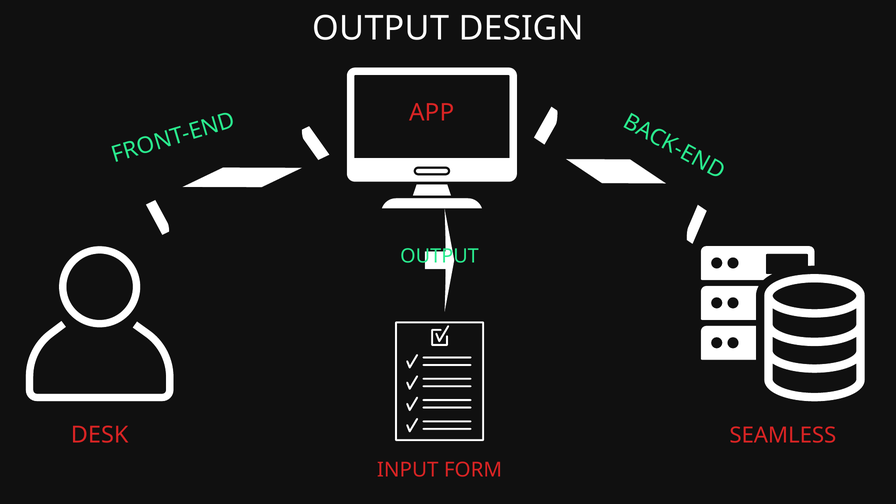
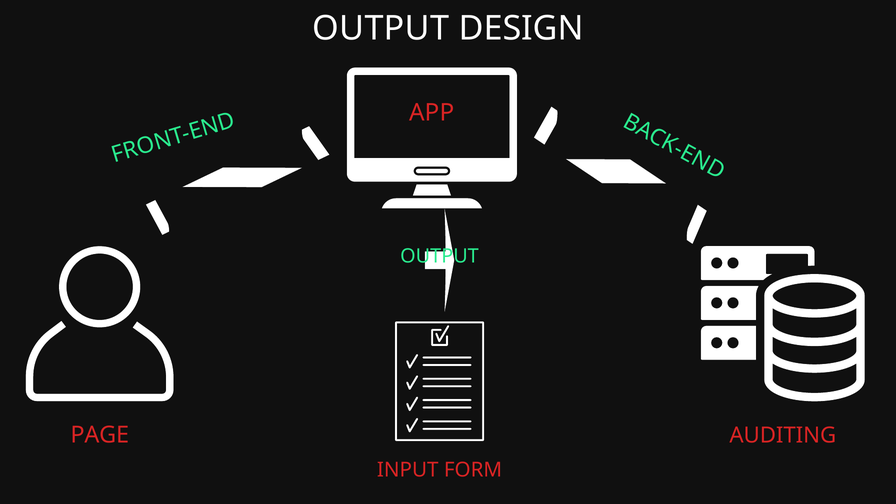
DESK: DESK -> PAGE
SEAMLESS: SEAMLESS -> AUDITING
